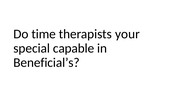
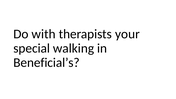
time: time -> with
capable: capable -> walking
